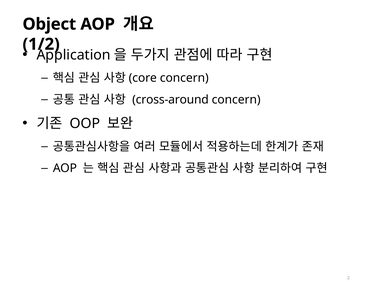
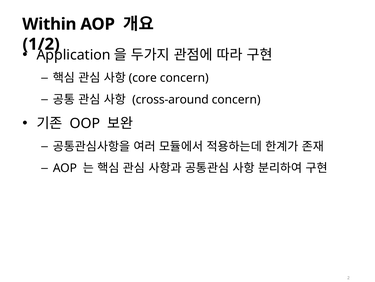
Object: Object -> Within
